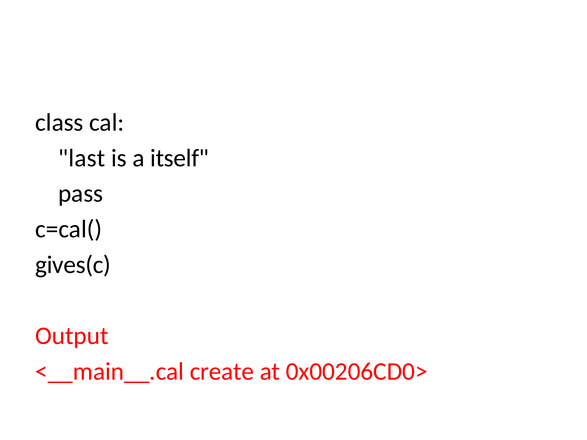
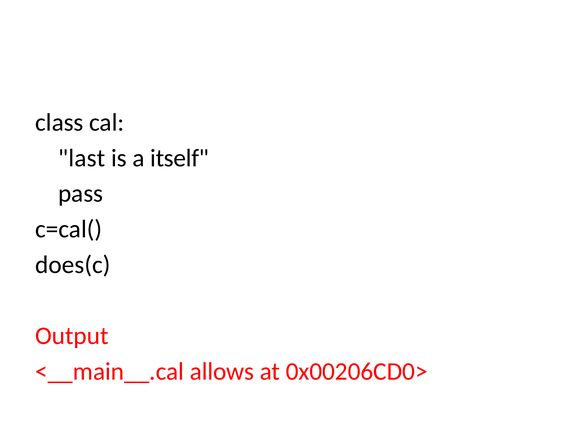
gives(c: gives(c -> does(c
create: create -> allows
